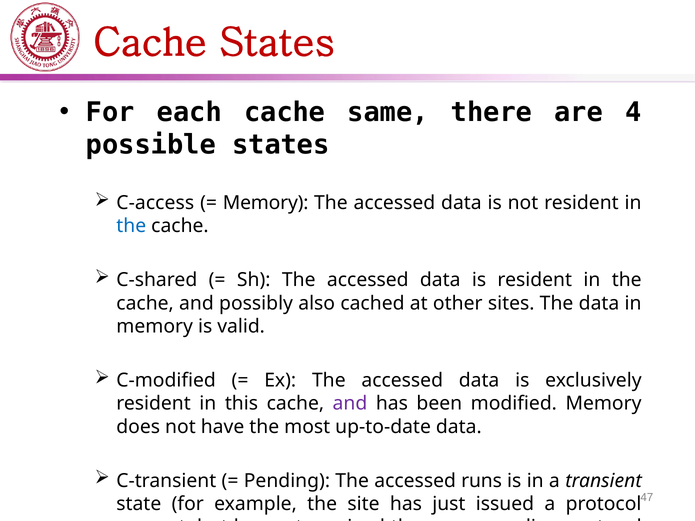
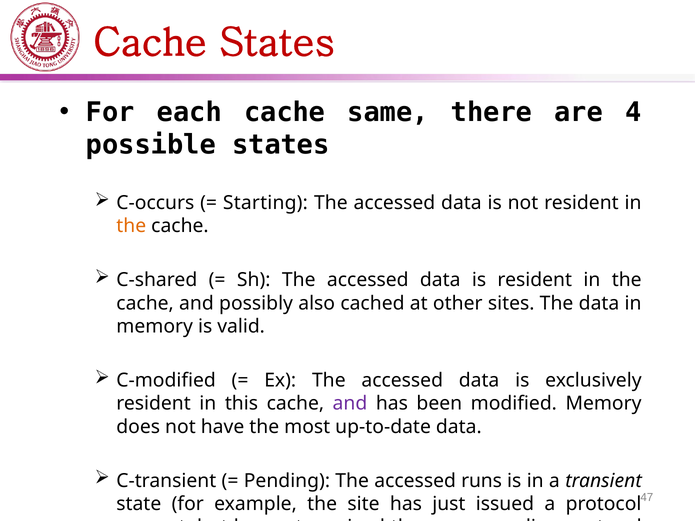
C-access: C-access -> C-occurs
Memory at (266, 203): Memory -> Starting
the at (131, 226) colour: blue -> orange
